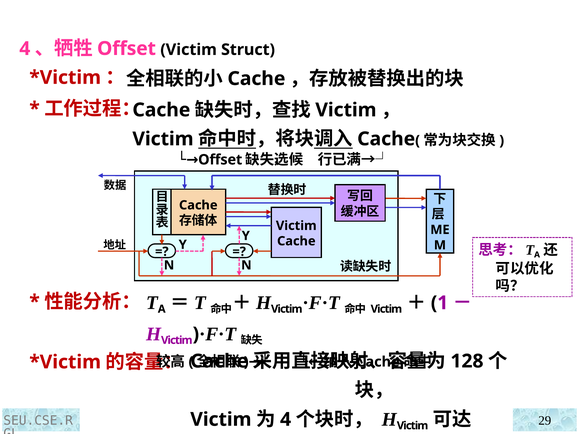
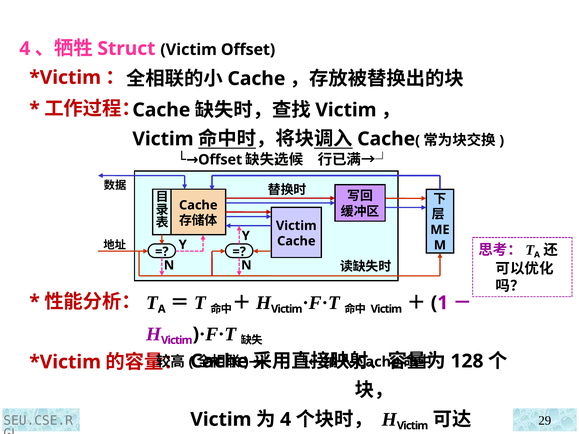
Offset at (126, 49): Offset -> Struct
Victim Struct: Struct -> Offset
